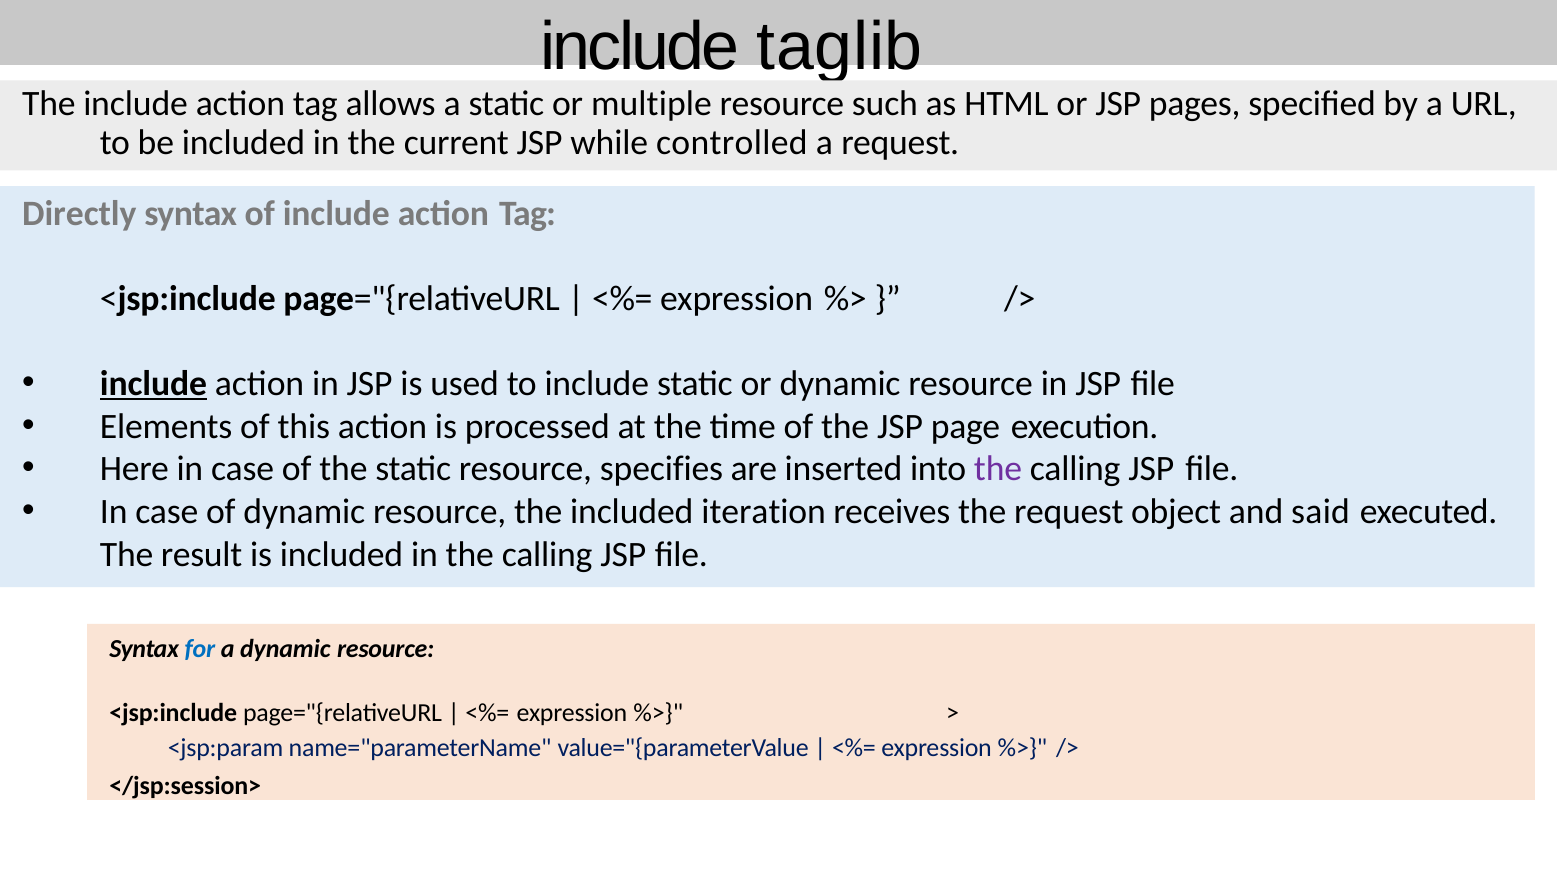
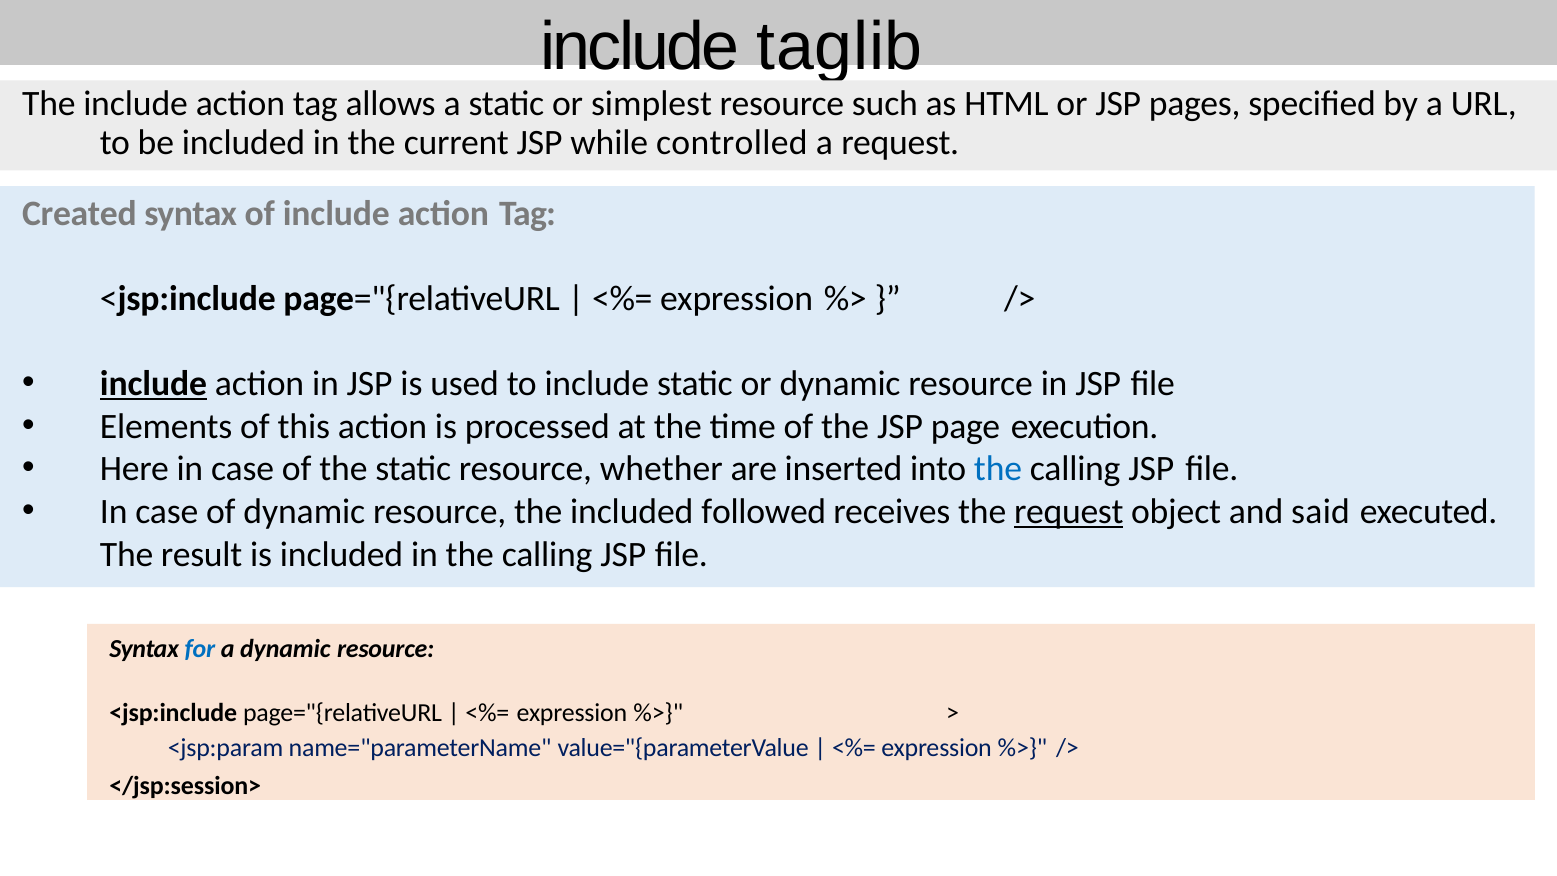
multiple: multiple -> simplest
Directly: Directly -> Created
specifies: specifies -> whether
the at (998, 469) colour: purple -> blue
iteration: iteration -> followed
request at (1069, 512) underline: none -> present
